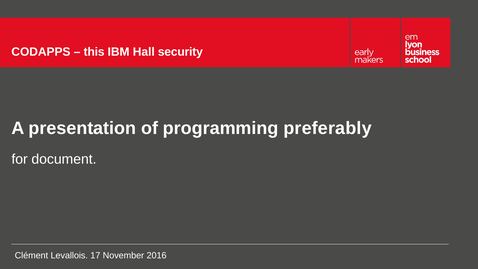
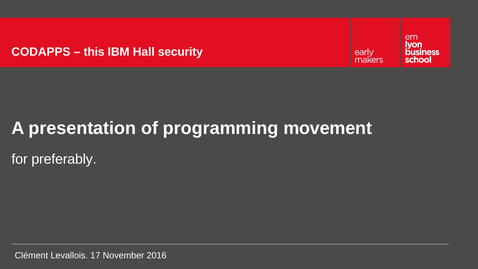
preferably: preferably -> movement
document: document -> preferably
